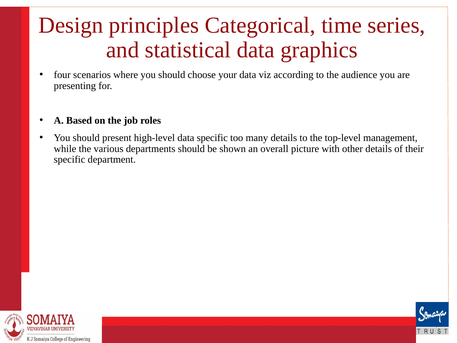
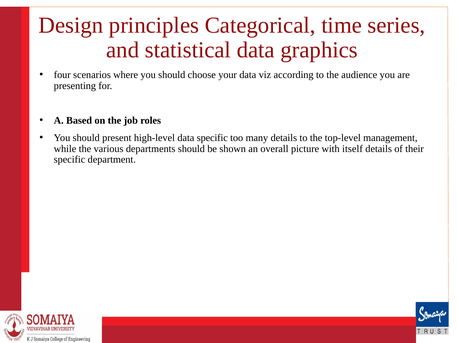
other: other -> itself
